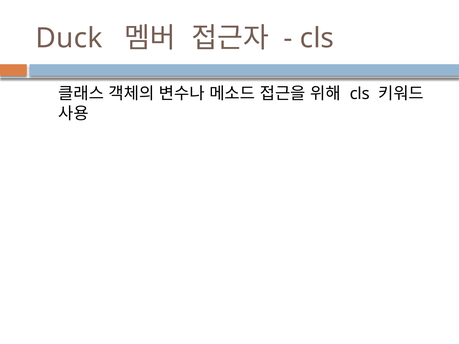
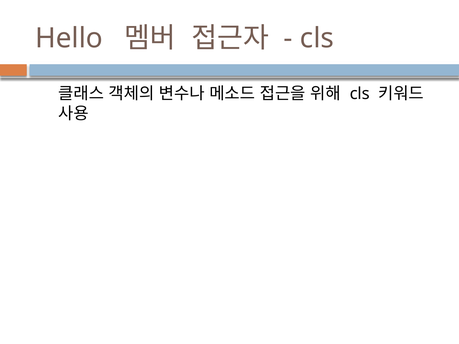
Duck: Duck -> Hello
